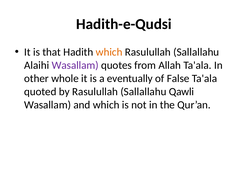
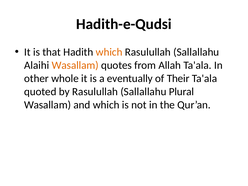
Wasallam at (75, 65) colour: purple -> orange
False: False -> Their
Qawli: Qawli -> Plural
